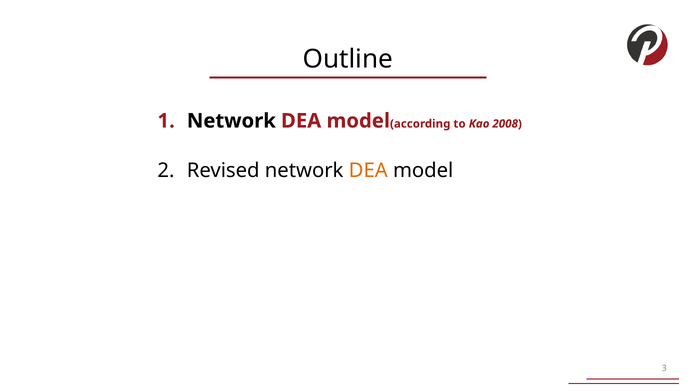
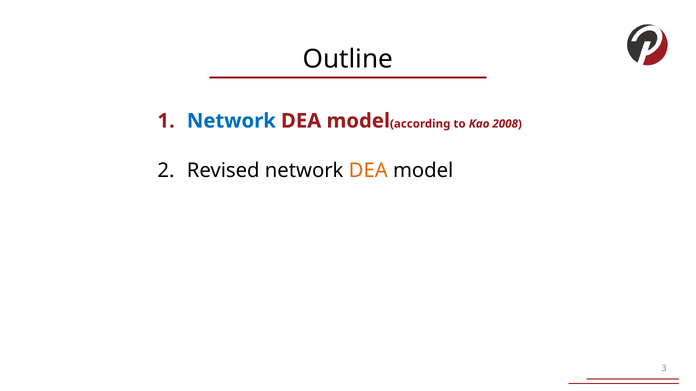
Network at (231, 121) colour: black -> blue
